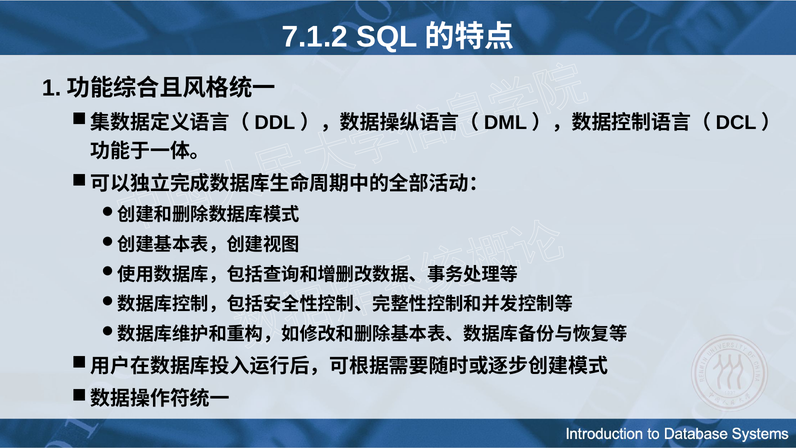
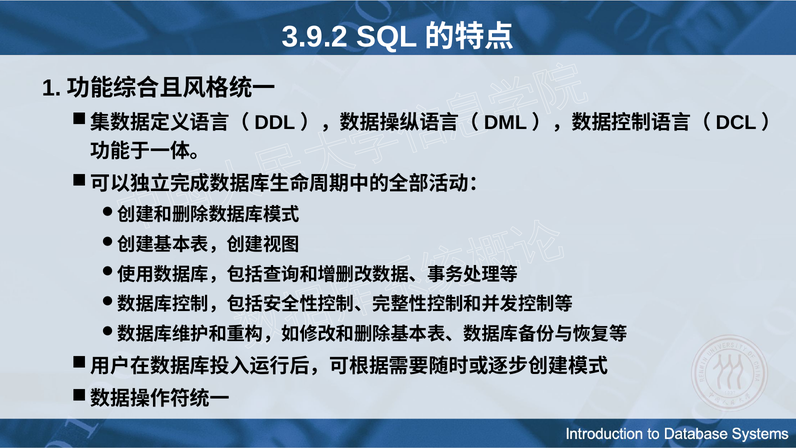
7.1.2: 7.1.2 -> 3.9.2
